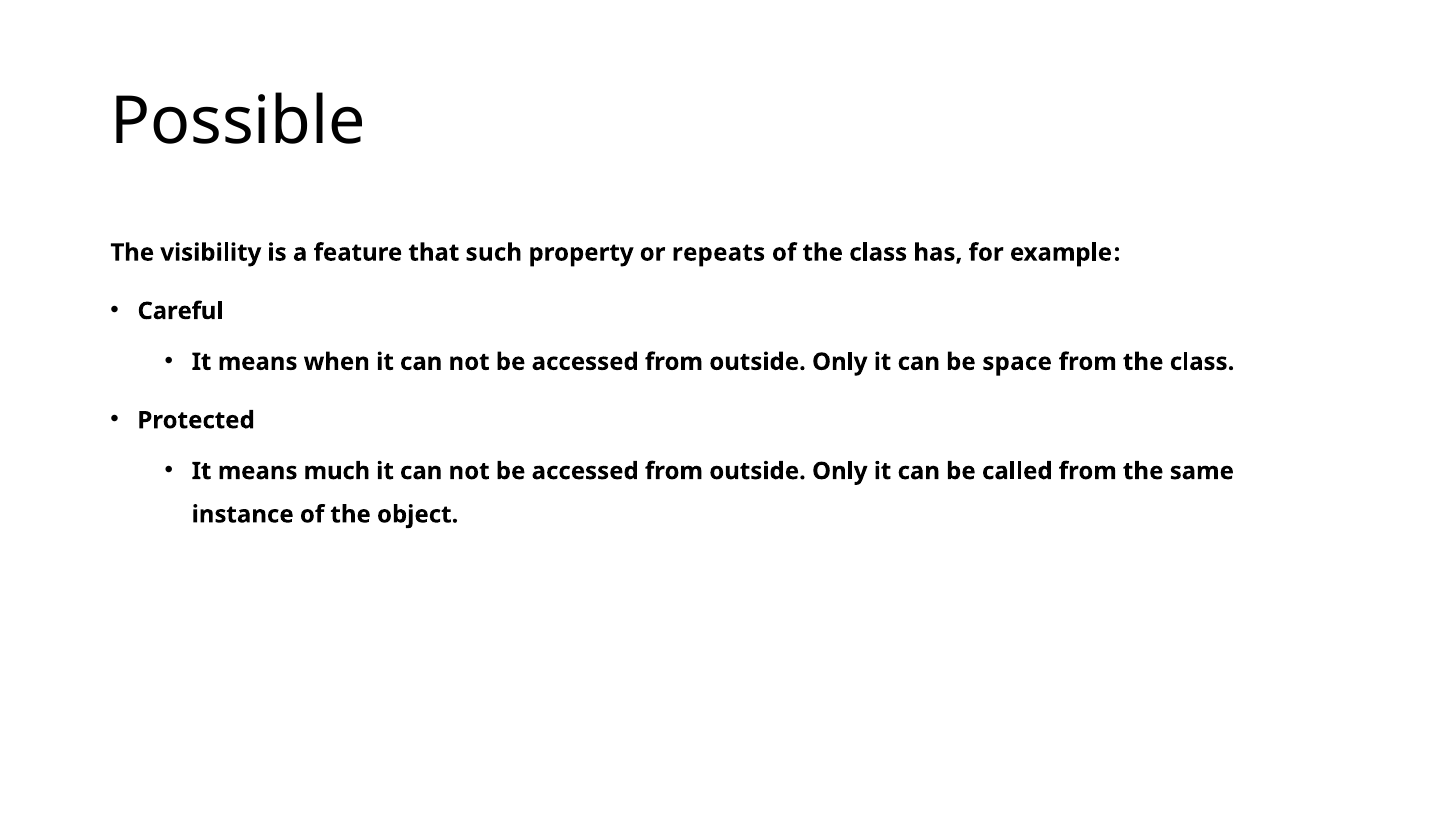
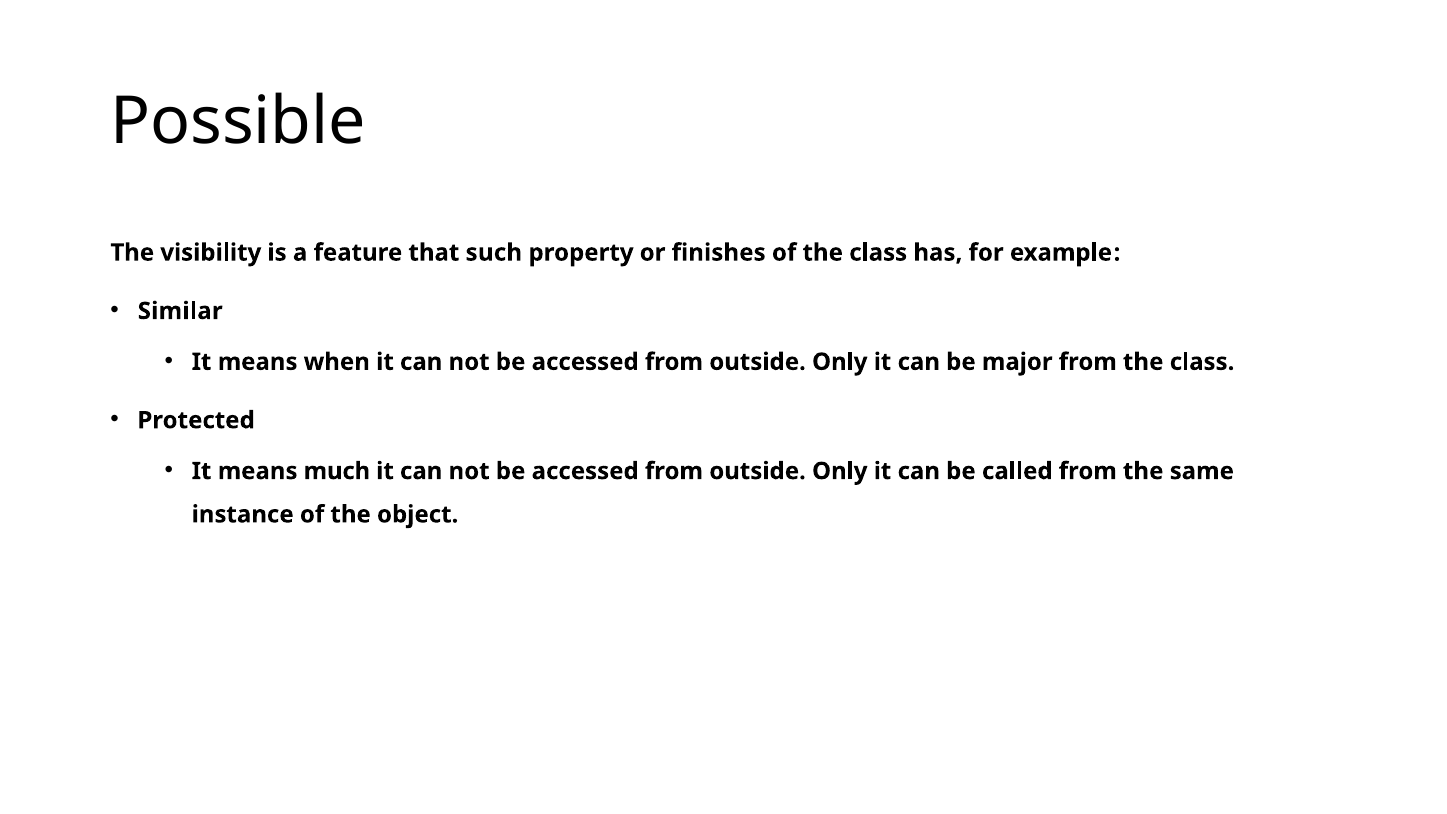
repeats: repeats -> finishes
Careful: Careful -> Similar
space: space -> major
